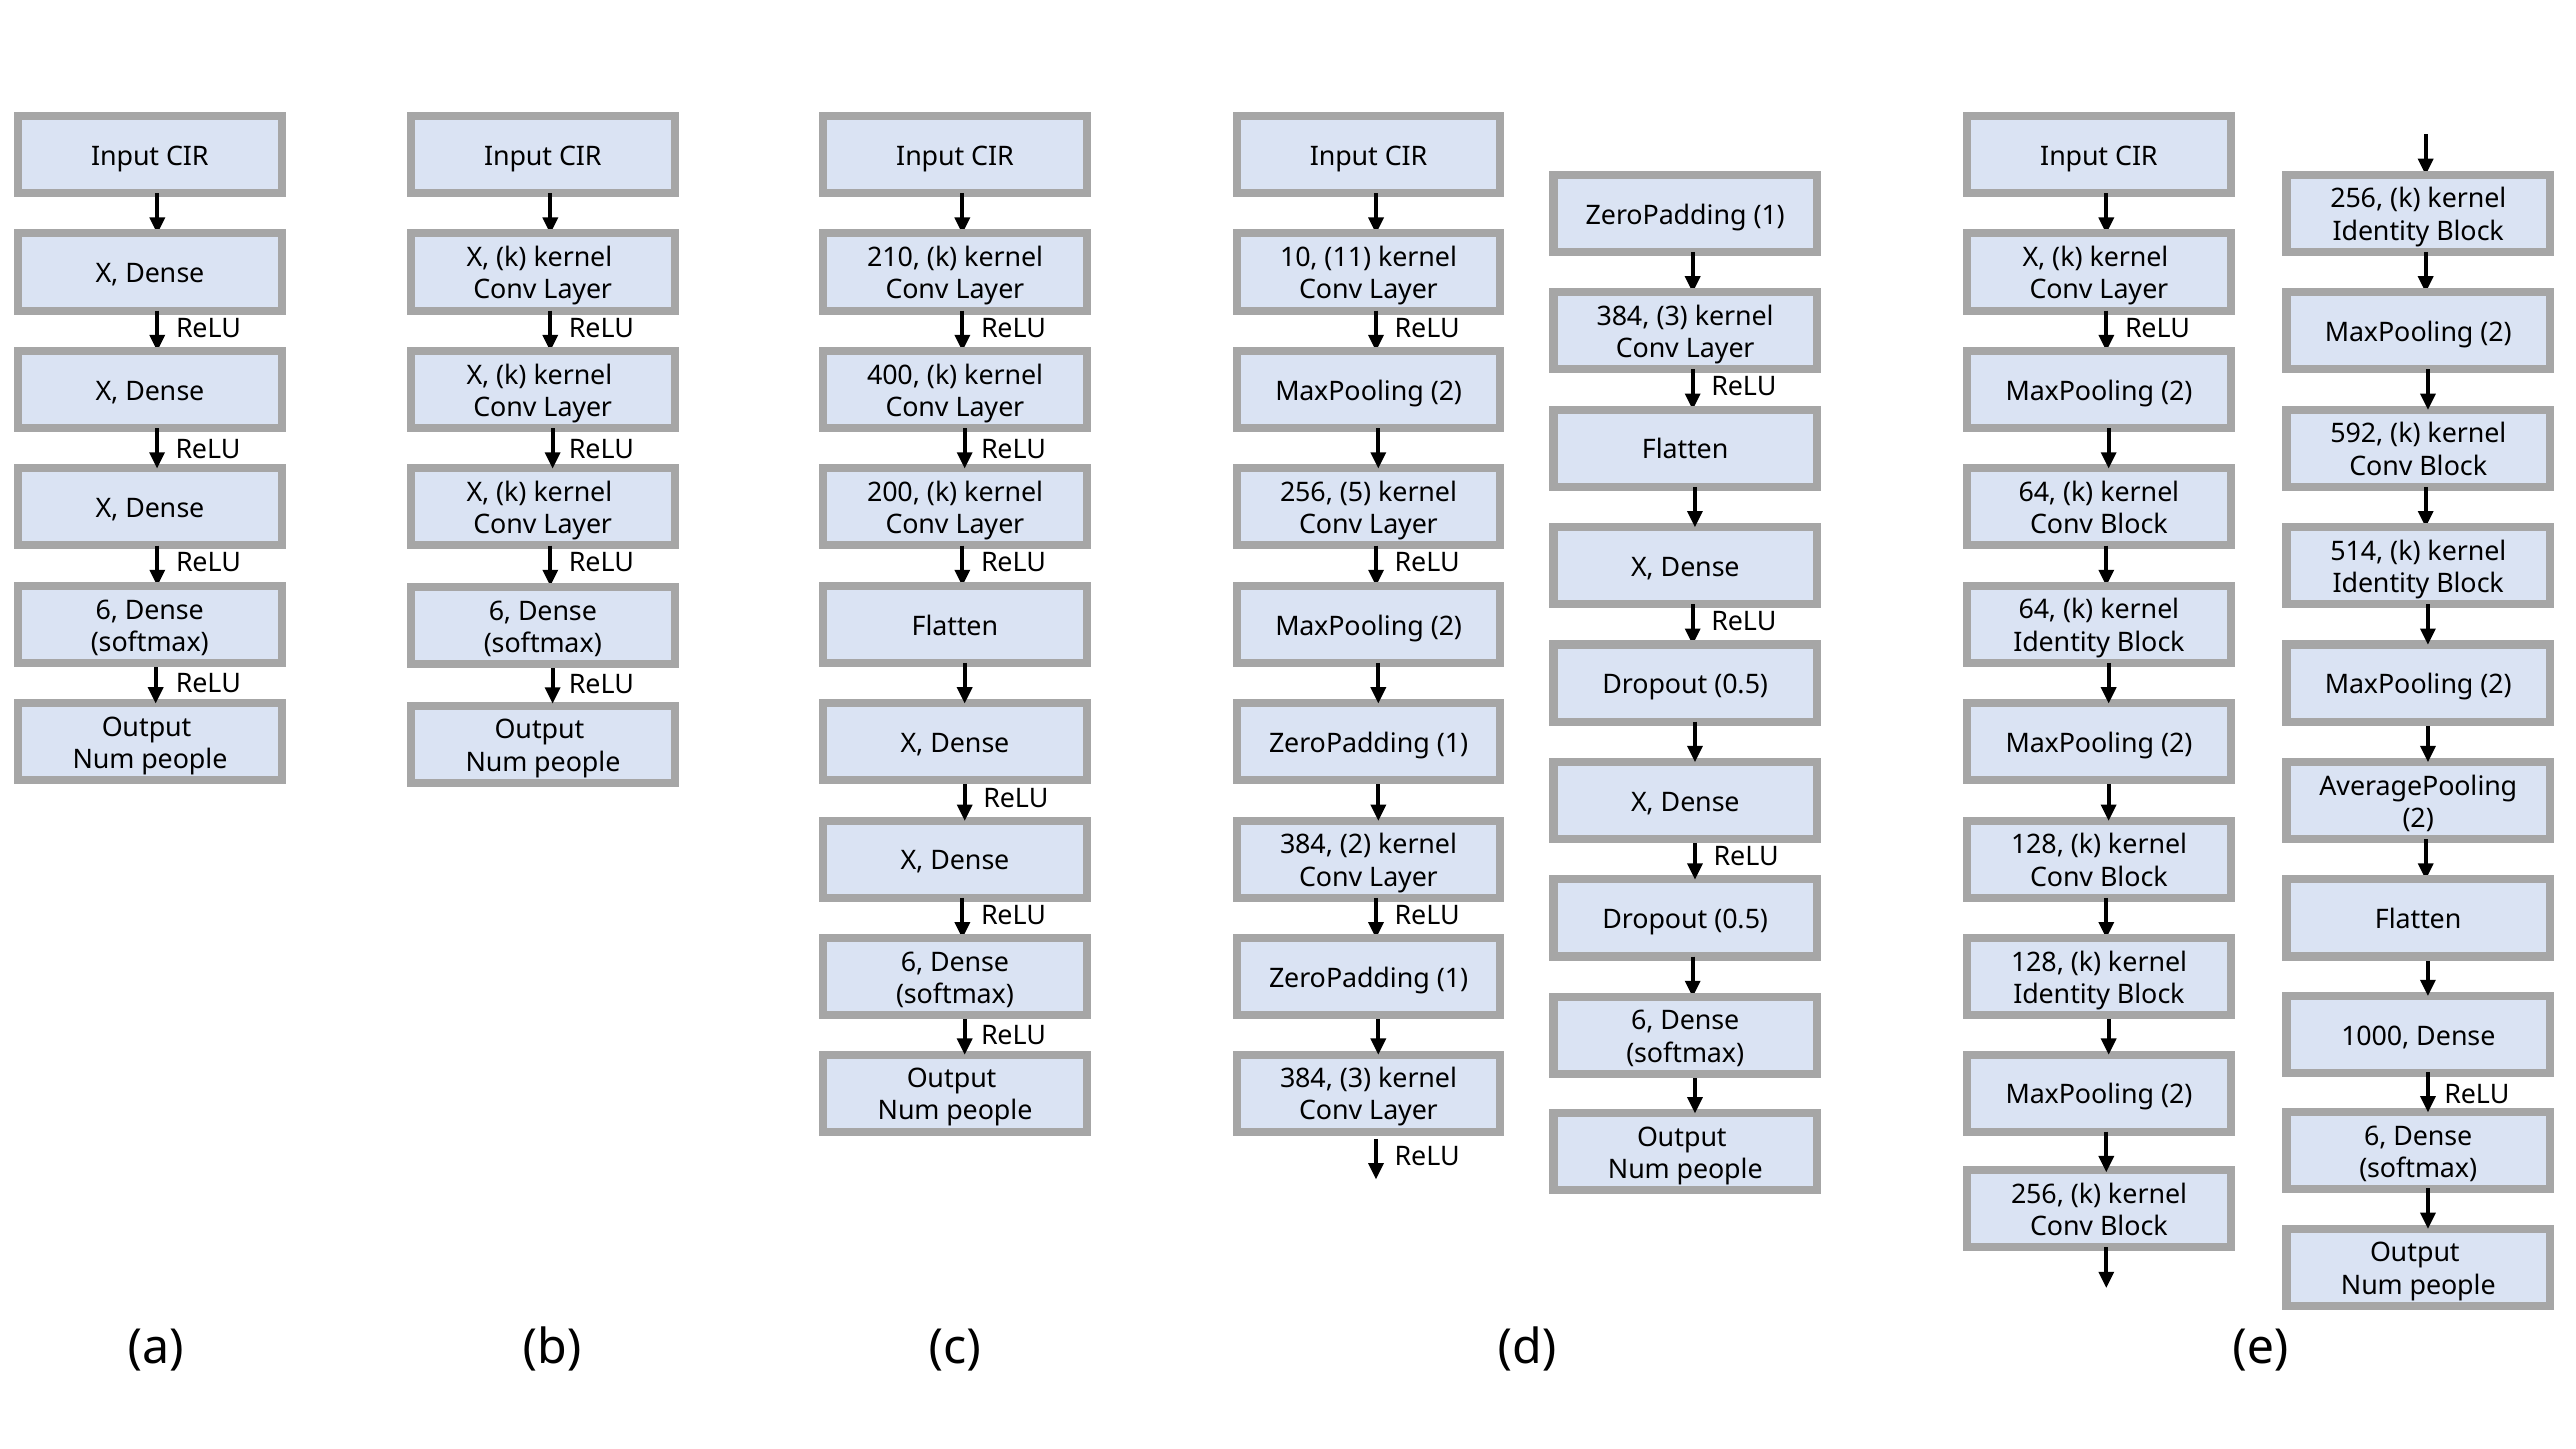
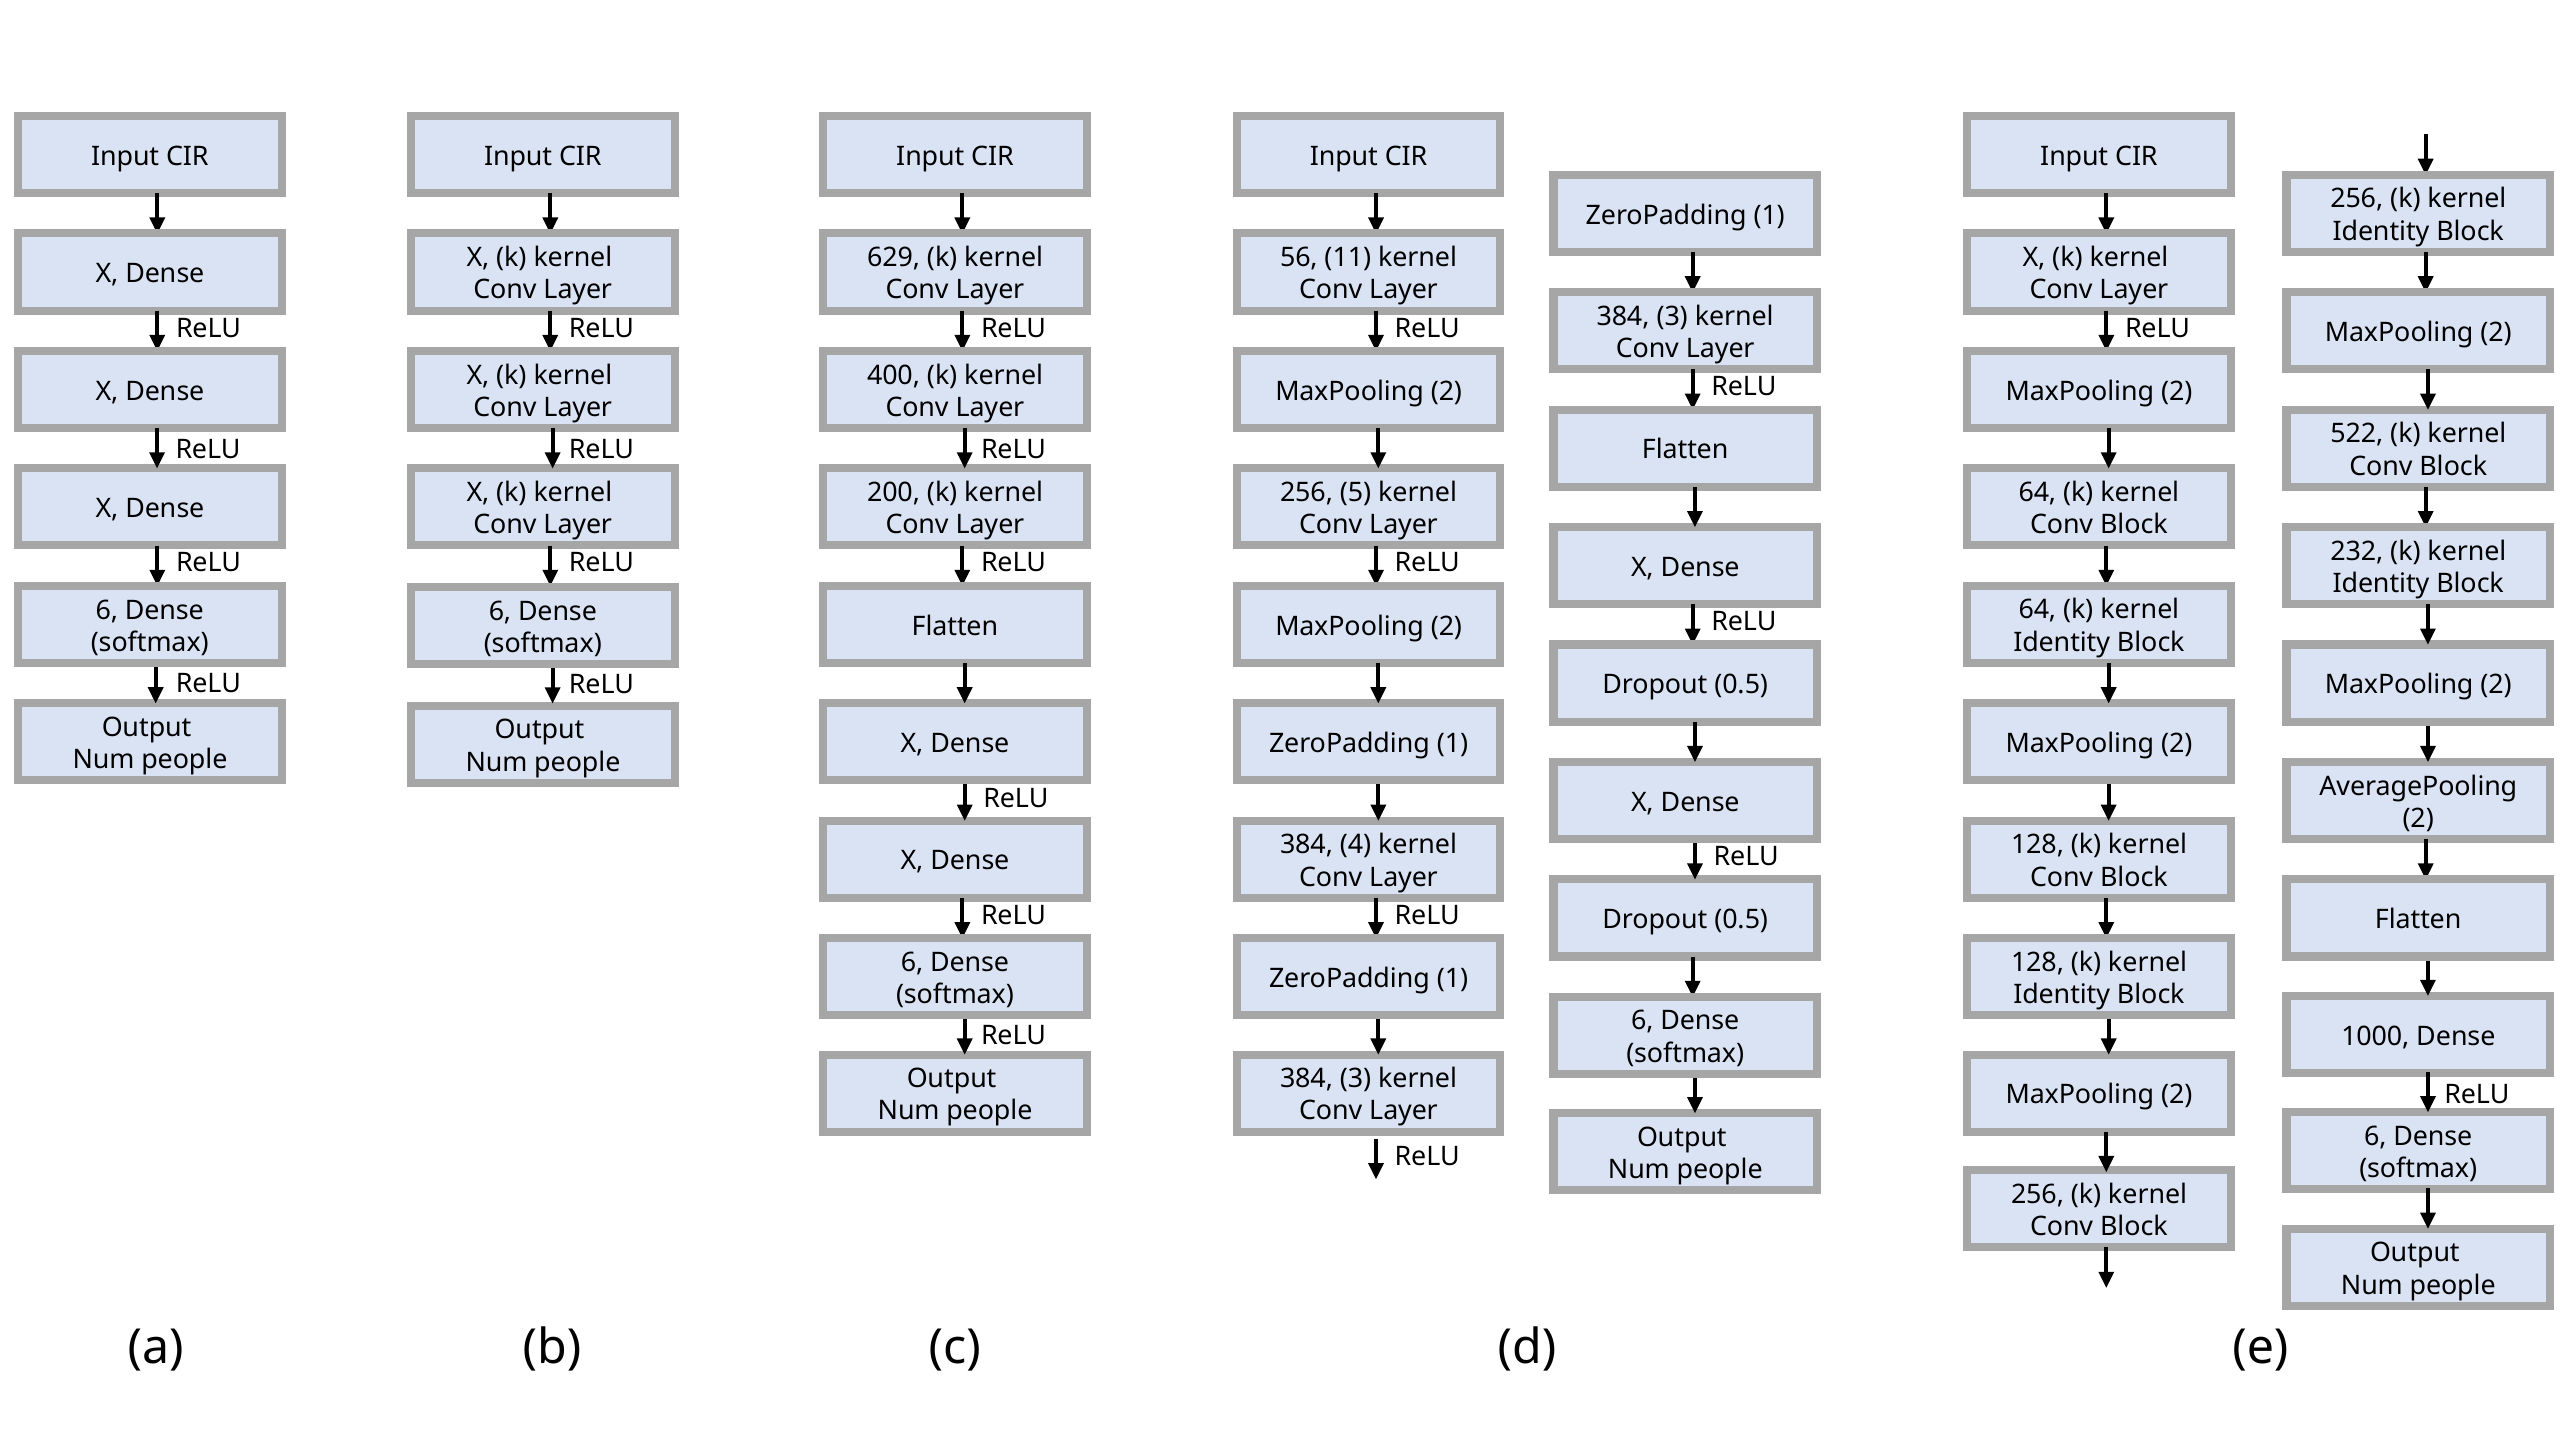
210: 210 -> 629
10: 10 -> 56
592: 592 -> 522
514: 514 -> 232
384 2: 2 -> 4
